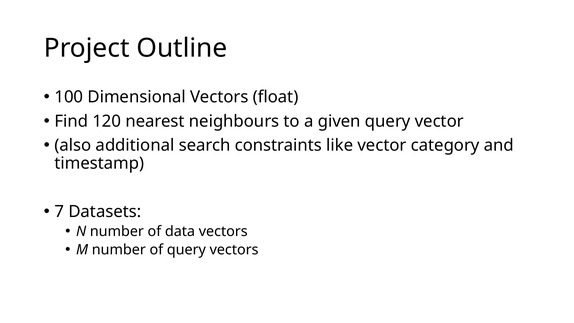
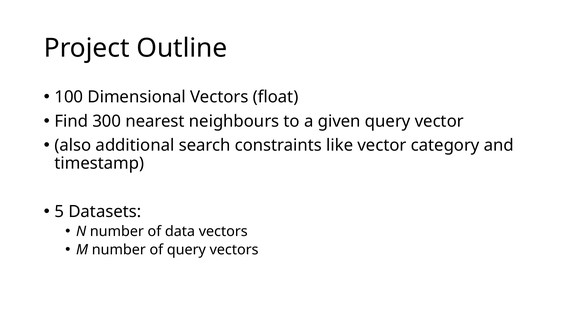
120: 120 -> 300
7: 7 -> 5
